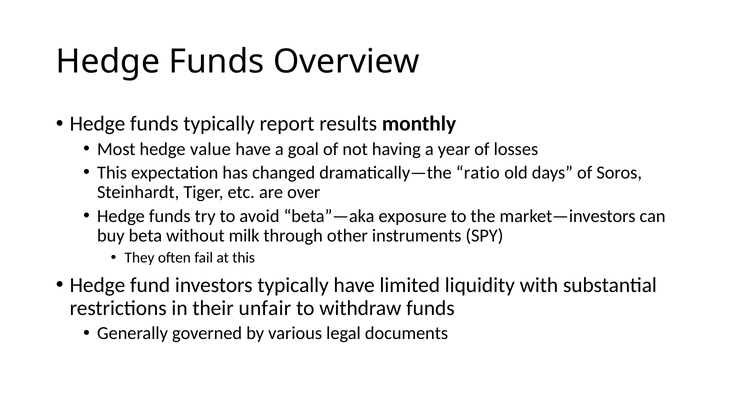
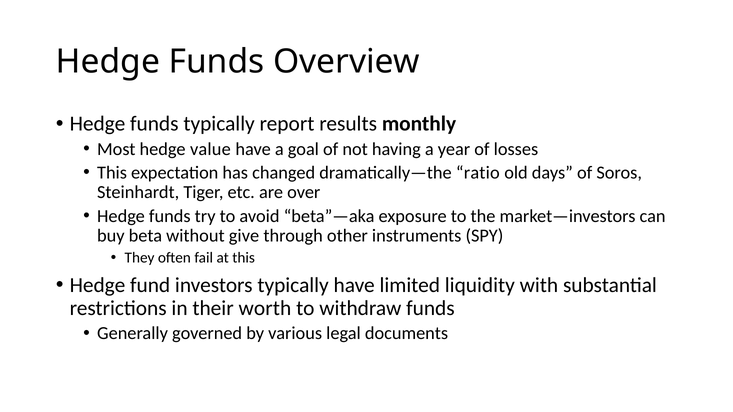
milk: milk -> give
unfair: unfair -> worth
